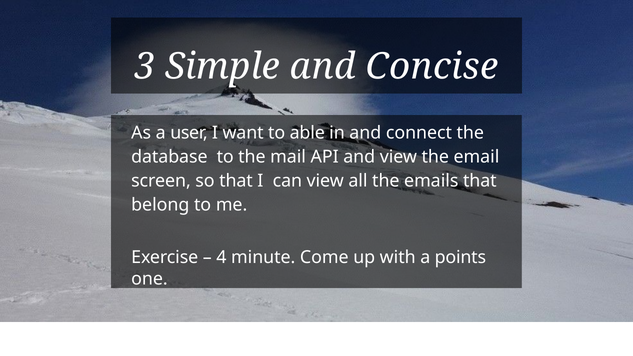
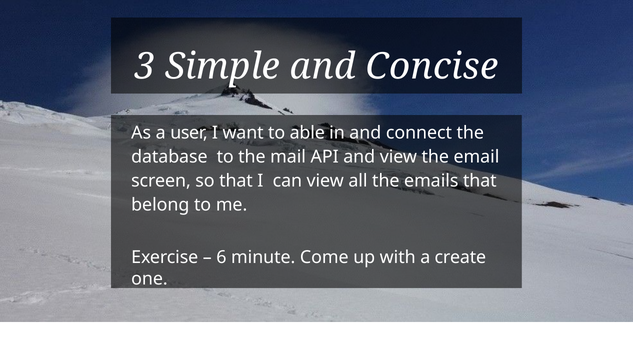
4: 4 -> 6
points: points -> create
